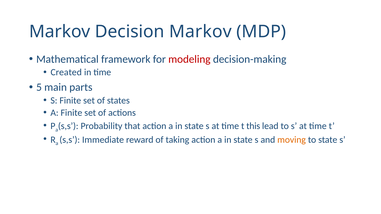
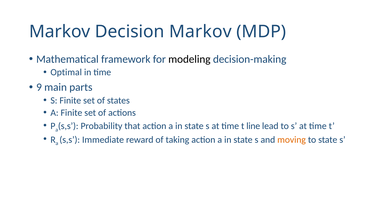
modeling colour: red -> black
Created: Created -> Optimal
5: 5 -> 9
this: this -> line
